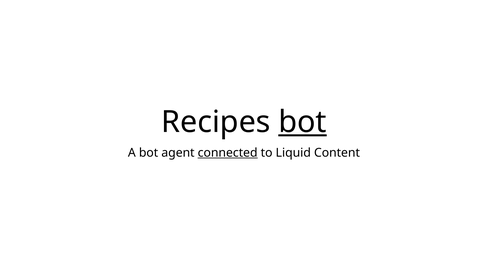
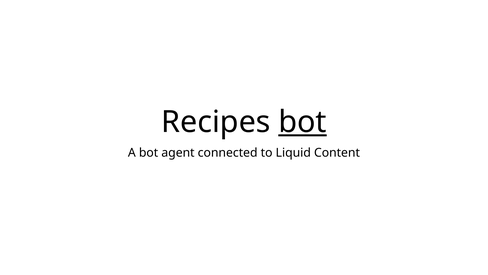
connected underline: present -> none
